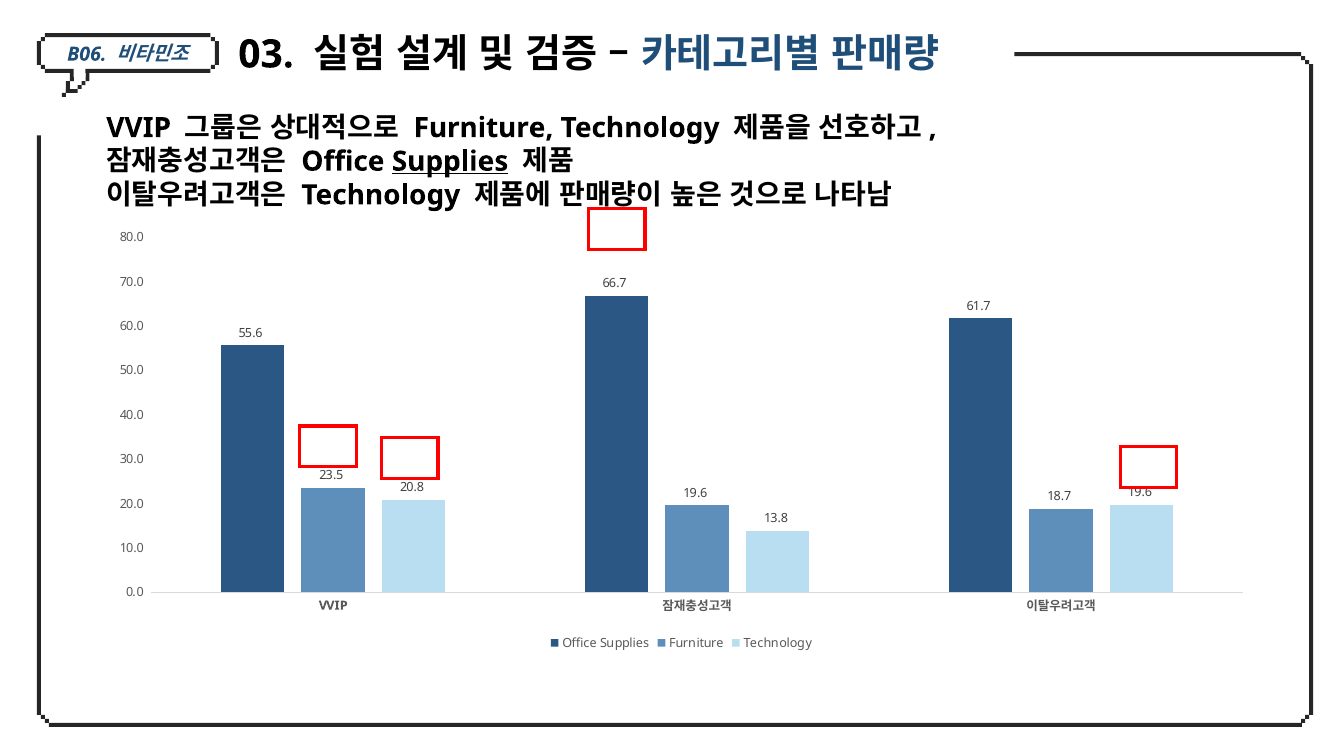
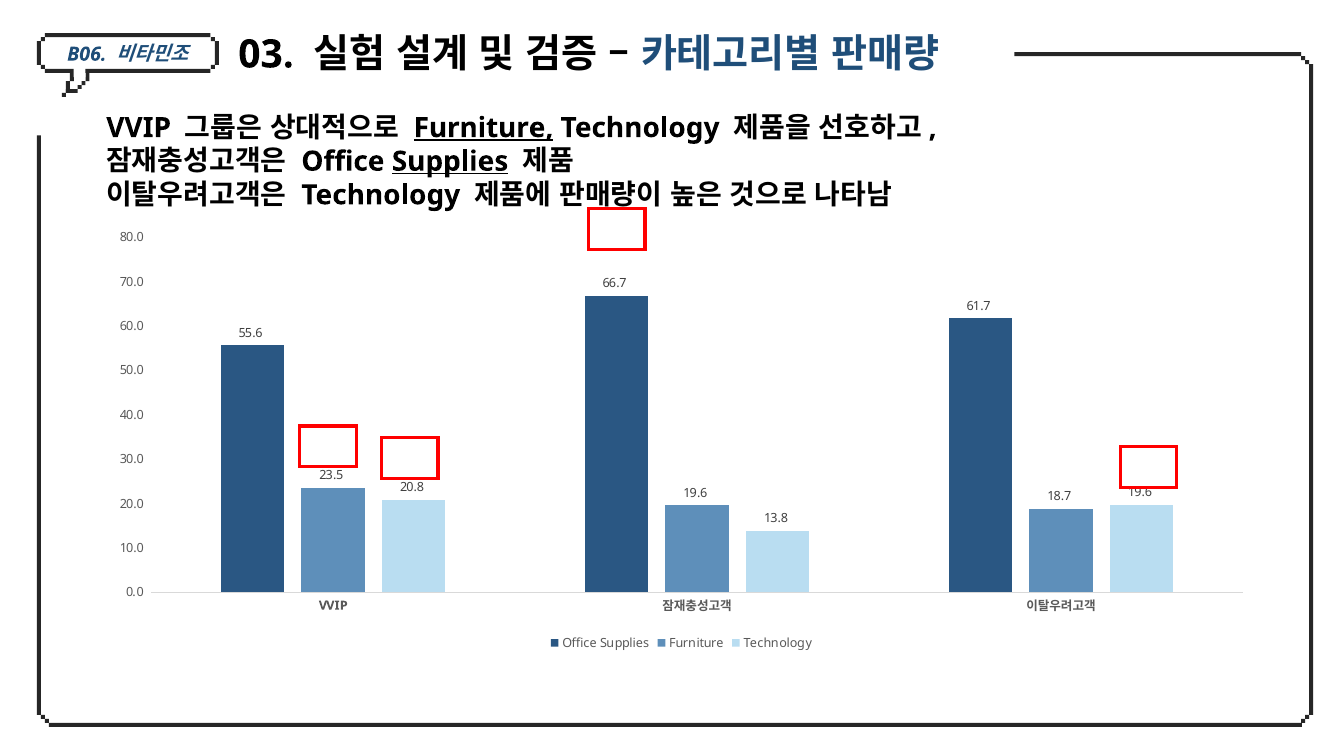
Furniture at (483, 128) underline: none -> present
